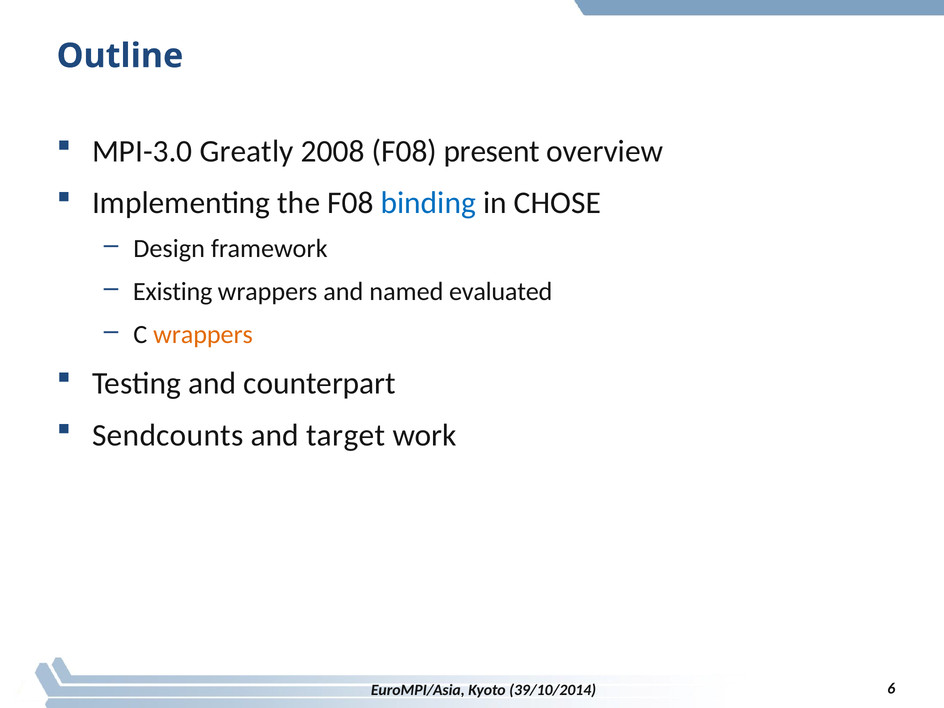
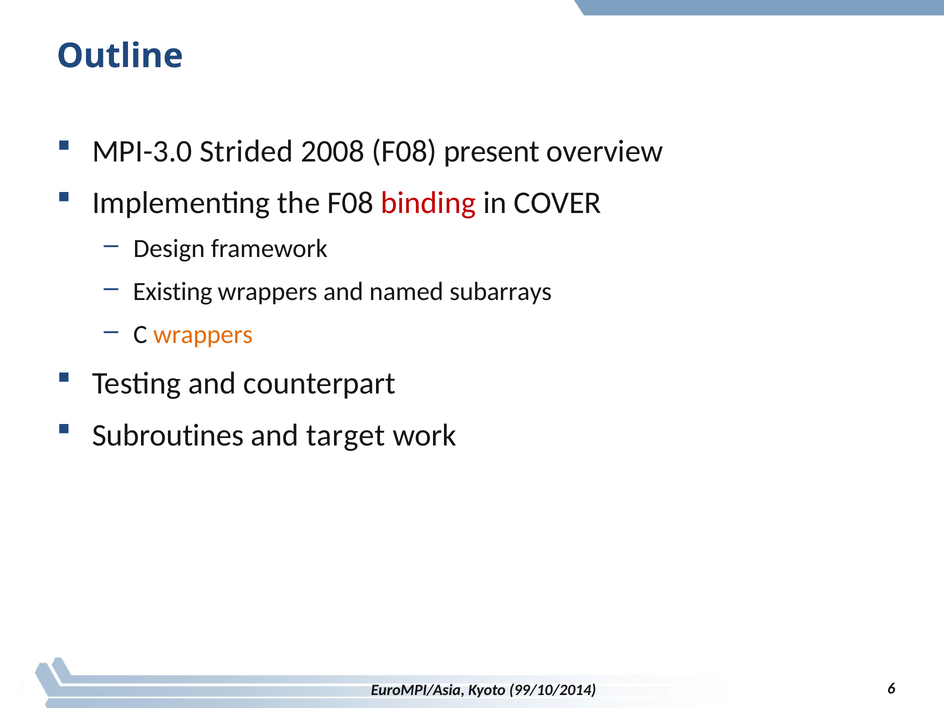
Greatly: Greatly -> Strided
binding colour: blue -> red
CHOSE: CHOSE -> COVER
evaluated: evaluated -> subarrays
Sendcounts: Sendcounts -> Subroutines
39/10/2014: 39/10/2014 -> 99/10/2014
